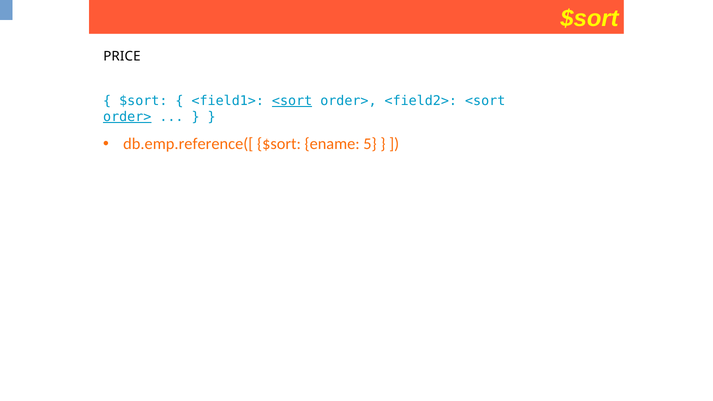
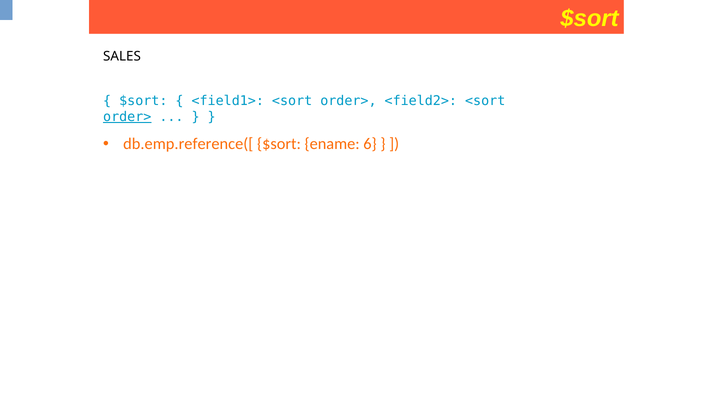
PRICE: PRICE -> SALES
<sort at (292, 101) underline: present -> none
5: 5 -> 6
